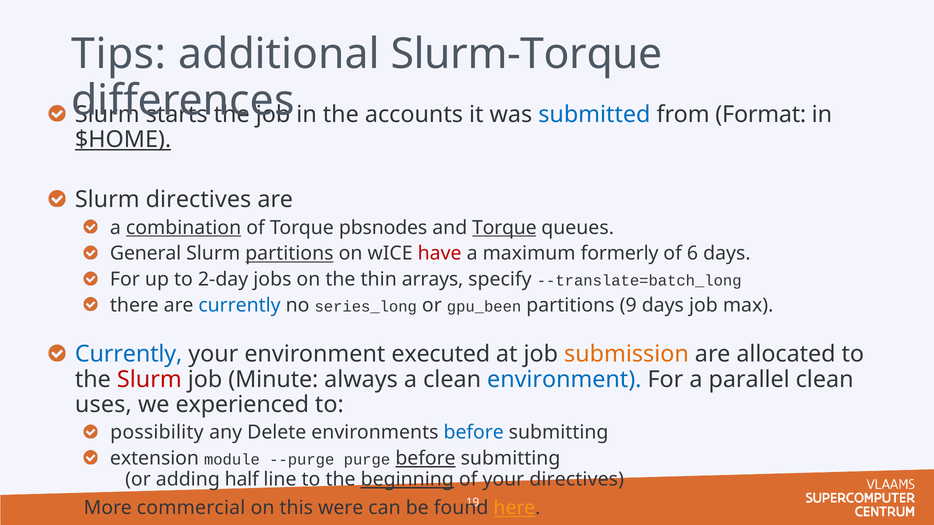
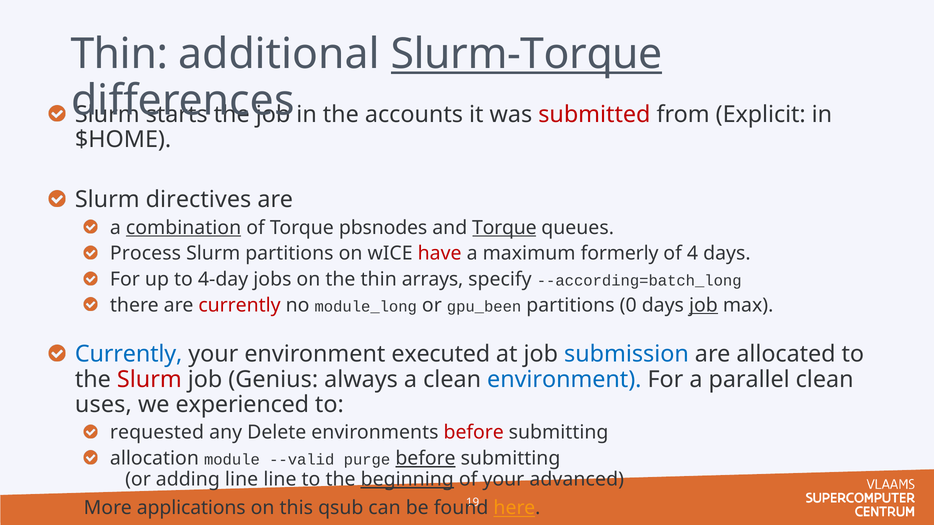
Tips at (119, 54): Tips -> Thin
Slurm-Torque underline: none -> present
submitted colour: blue -> red
Format: Format -> Explicit
$HOME underline: present -> none
General: General -> Process
partitions at (289, 254) underline: present -> none
6: 6 -> 4
2-day: 2-day -> 4-day
--translate=batch_long: --translate=batch_long -> --according=batch_long
currently at (240, 305) colour: blue -> red
series_long: series_long -> module_long
9: 9 -> 0
job at (703, 305) underline: none -> present
submission colour: orange -> blue
Minute: Minute -> Genius
possibility: possibility -> requested
before at (474, 433) colour: blue -> red
extension: extension -> allocation
--purge: --purge -> --valid
adding half: half -> line
your directives: directives -> advanced
commercial: commercial -> applications
were: were -> qsub
